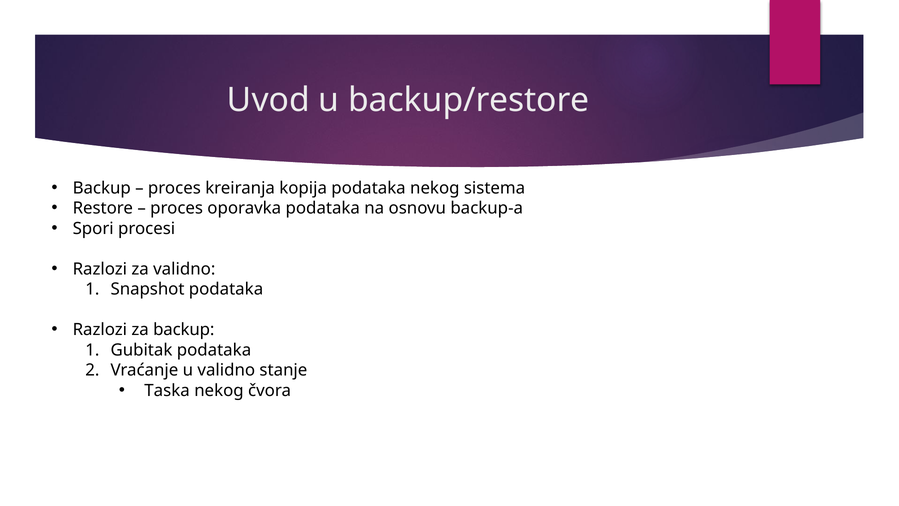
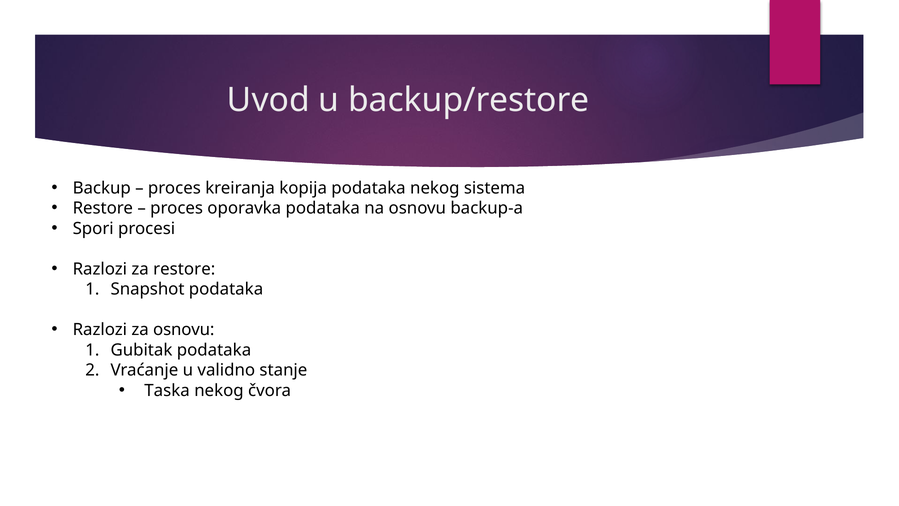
za validno: validno -> restore
za backup: backup -> osnovu
